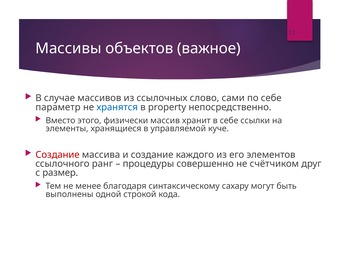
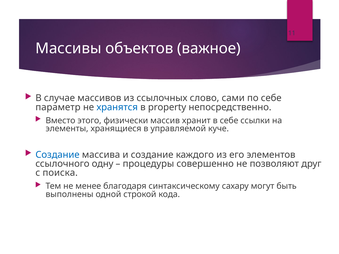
Создание at (57, 155) colour: red -> blue
ранг: ранг -> одну
счётчиком: счётчиком -> позволяют
размер: размер -> поиска
